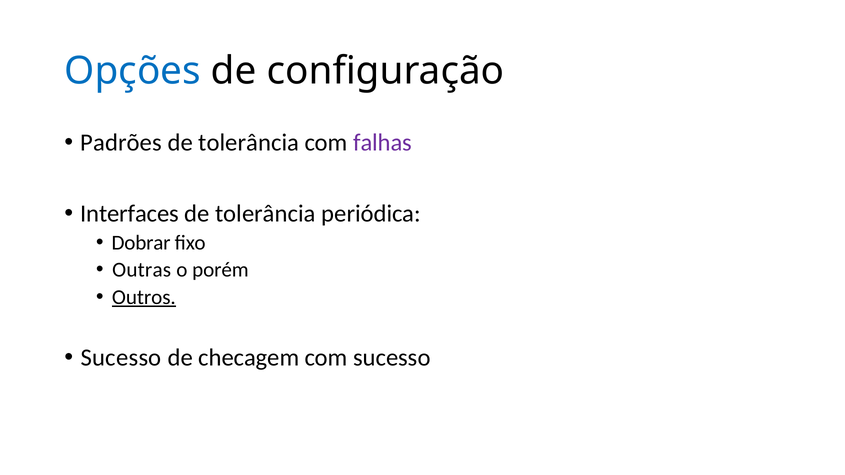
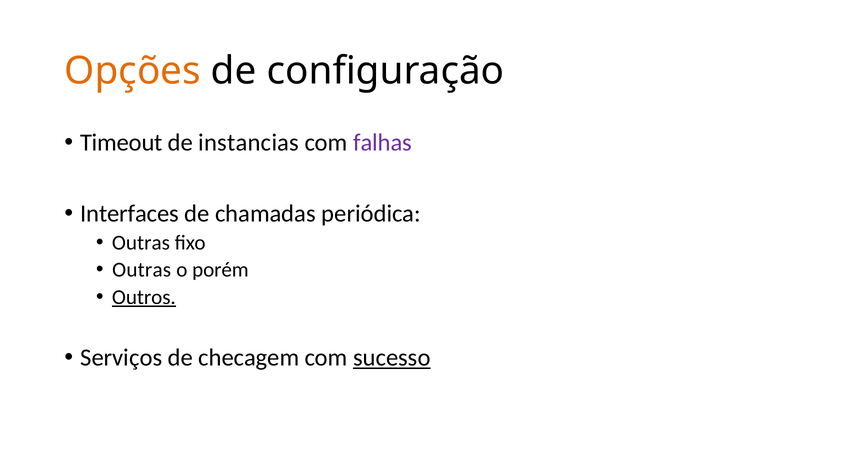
Opções colour: blue -> orange
Padrões: Padrões -> Timeout
tolerância at (249, 143): tolerância -> instancias
tolerância at (265, 214): tolerância -> chamadas
Dobrar at (141, 243): Dobrar -> Outras
Sucesso at (121, 358): Sucesso -> Serviços
sucesso at (392, 358) underline: none -> present
